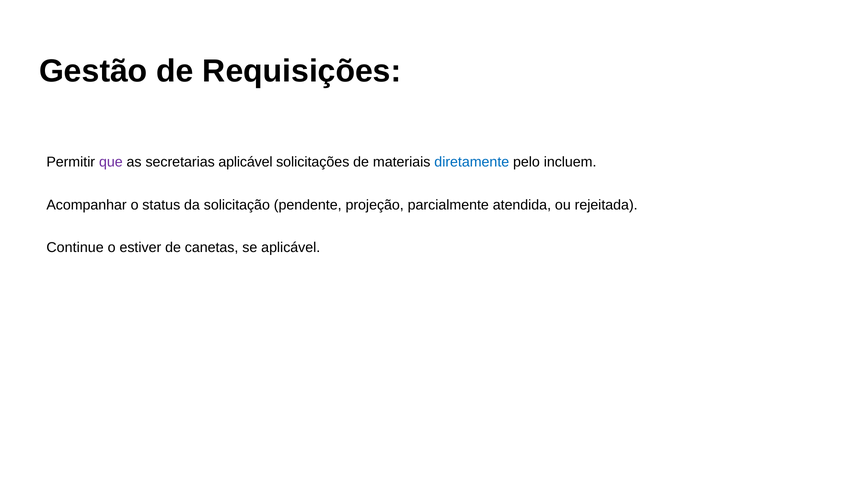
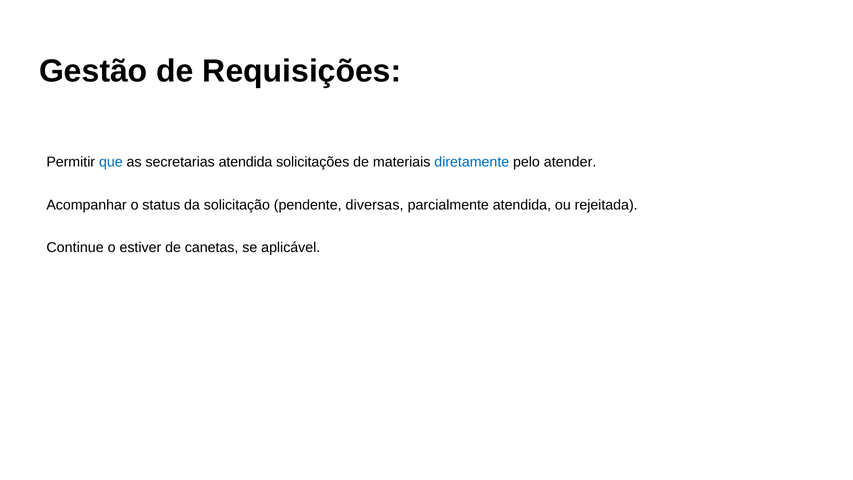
que colour: purple -> blue
secretarias aplicável: aplicável -> atendida
incluem: incluem -> atender
projeção: projeção -> diversas
